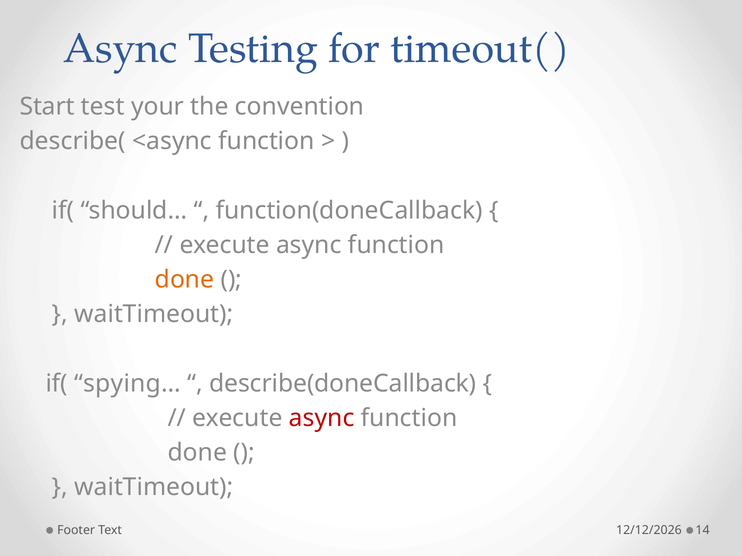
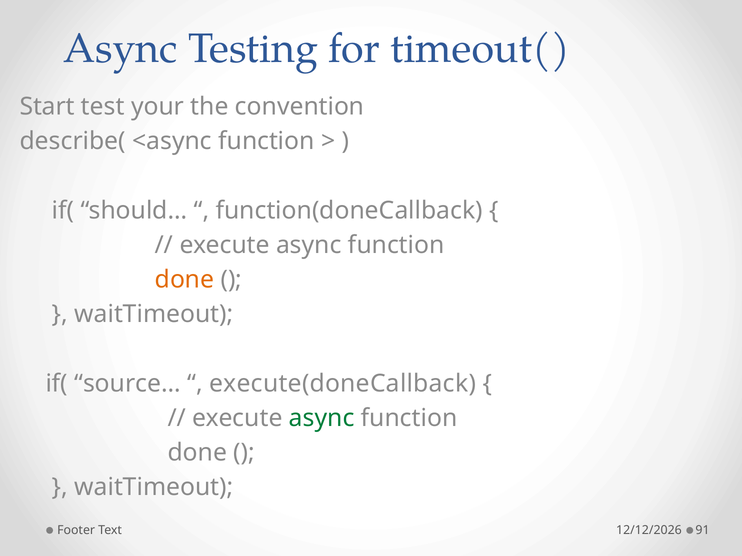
spying…: spying… -> source…
describe(doneCallback: describe(doneCallback -> execute(doneCallback
async at (322, 418) colour: red -> green
14: 14 -> 91
